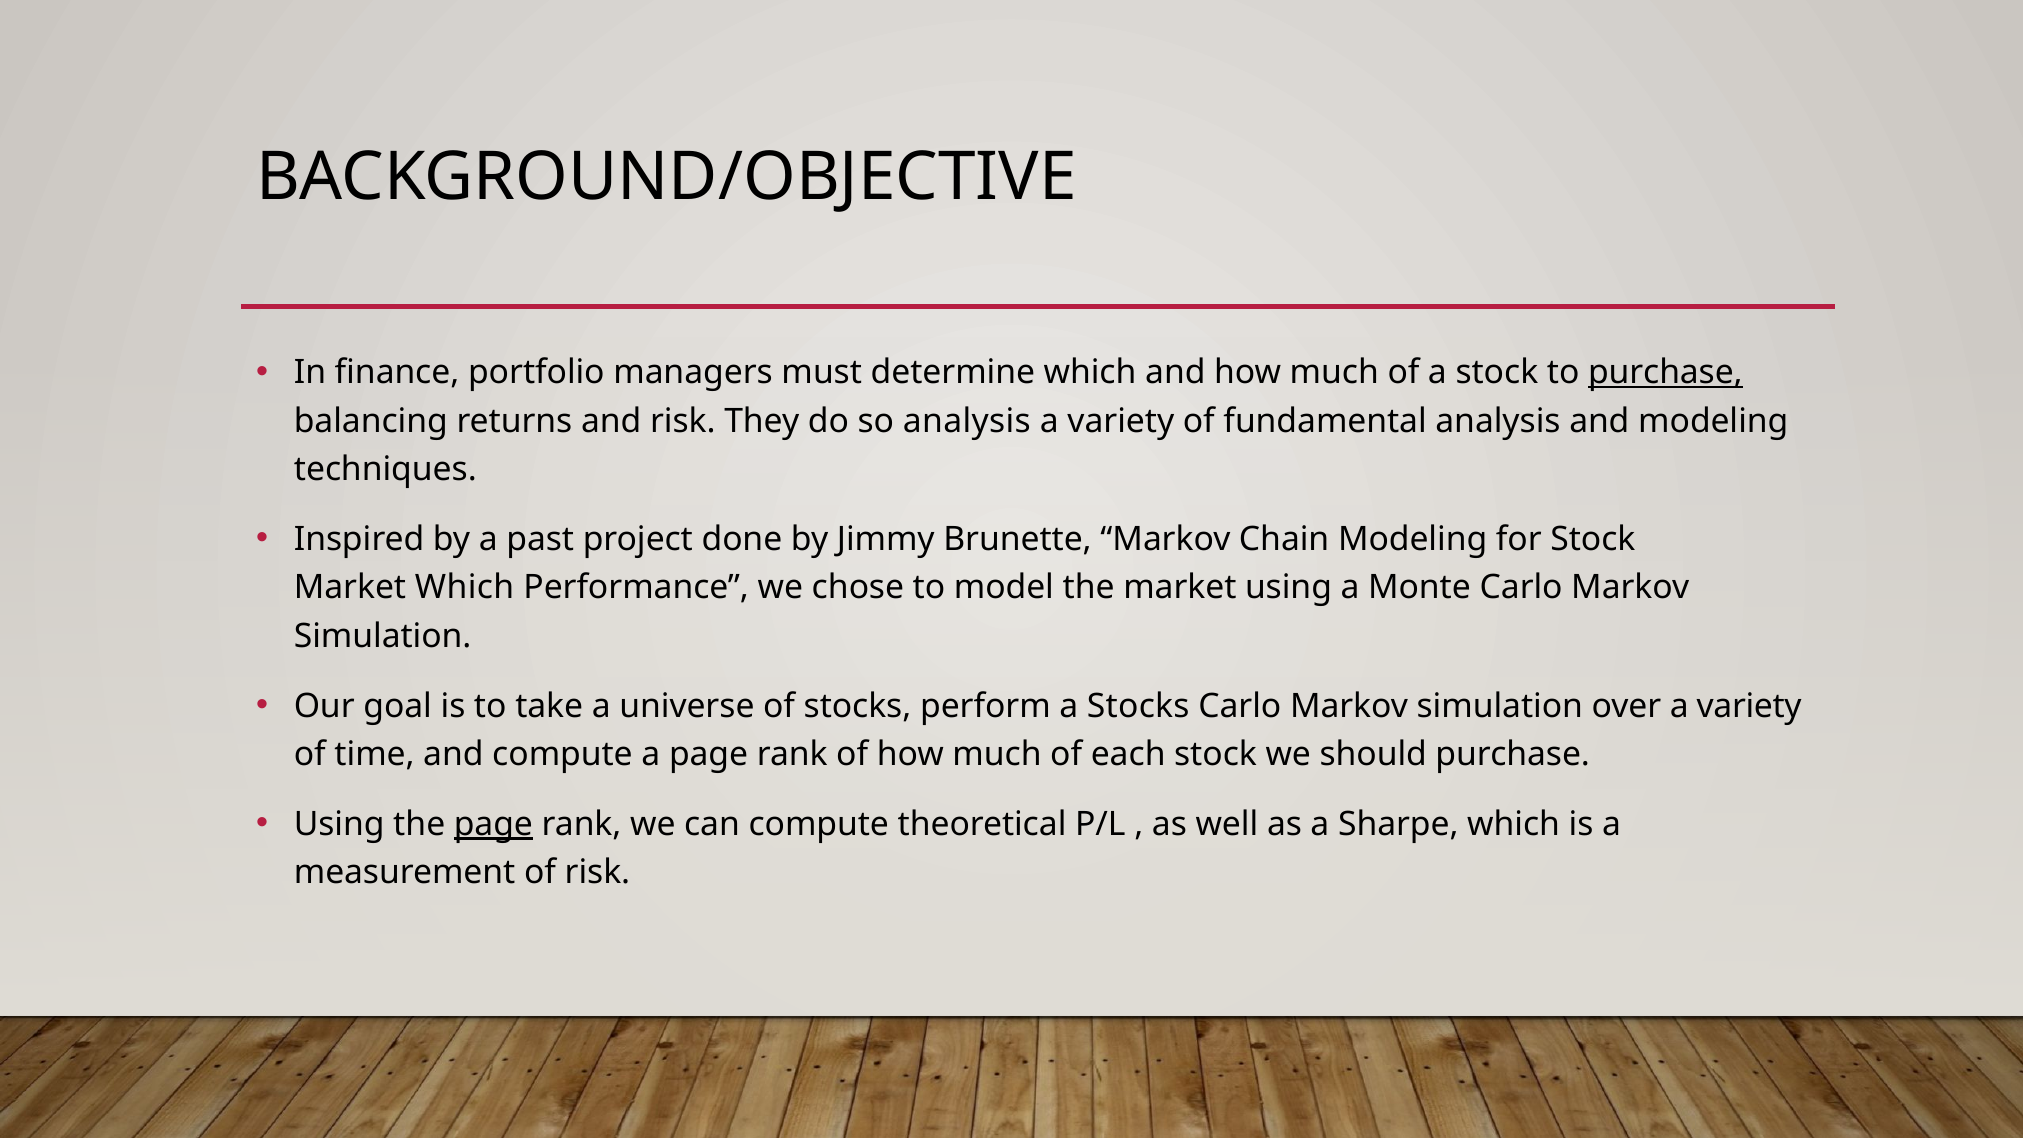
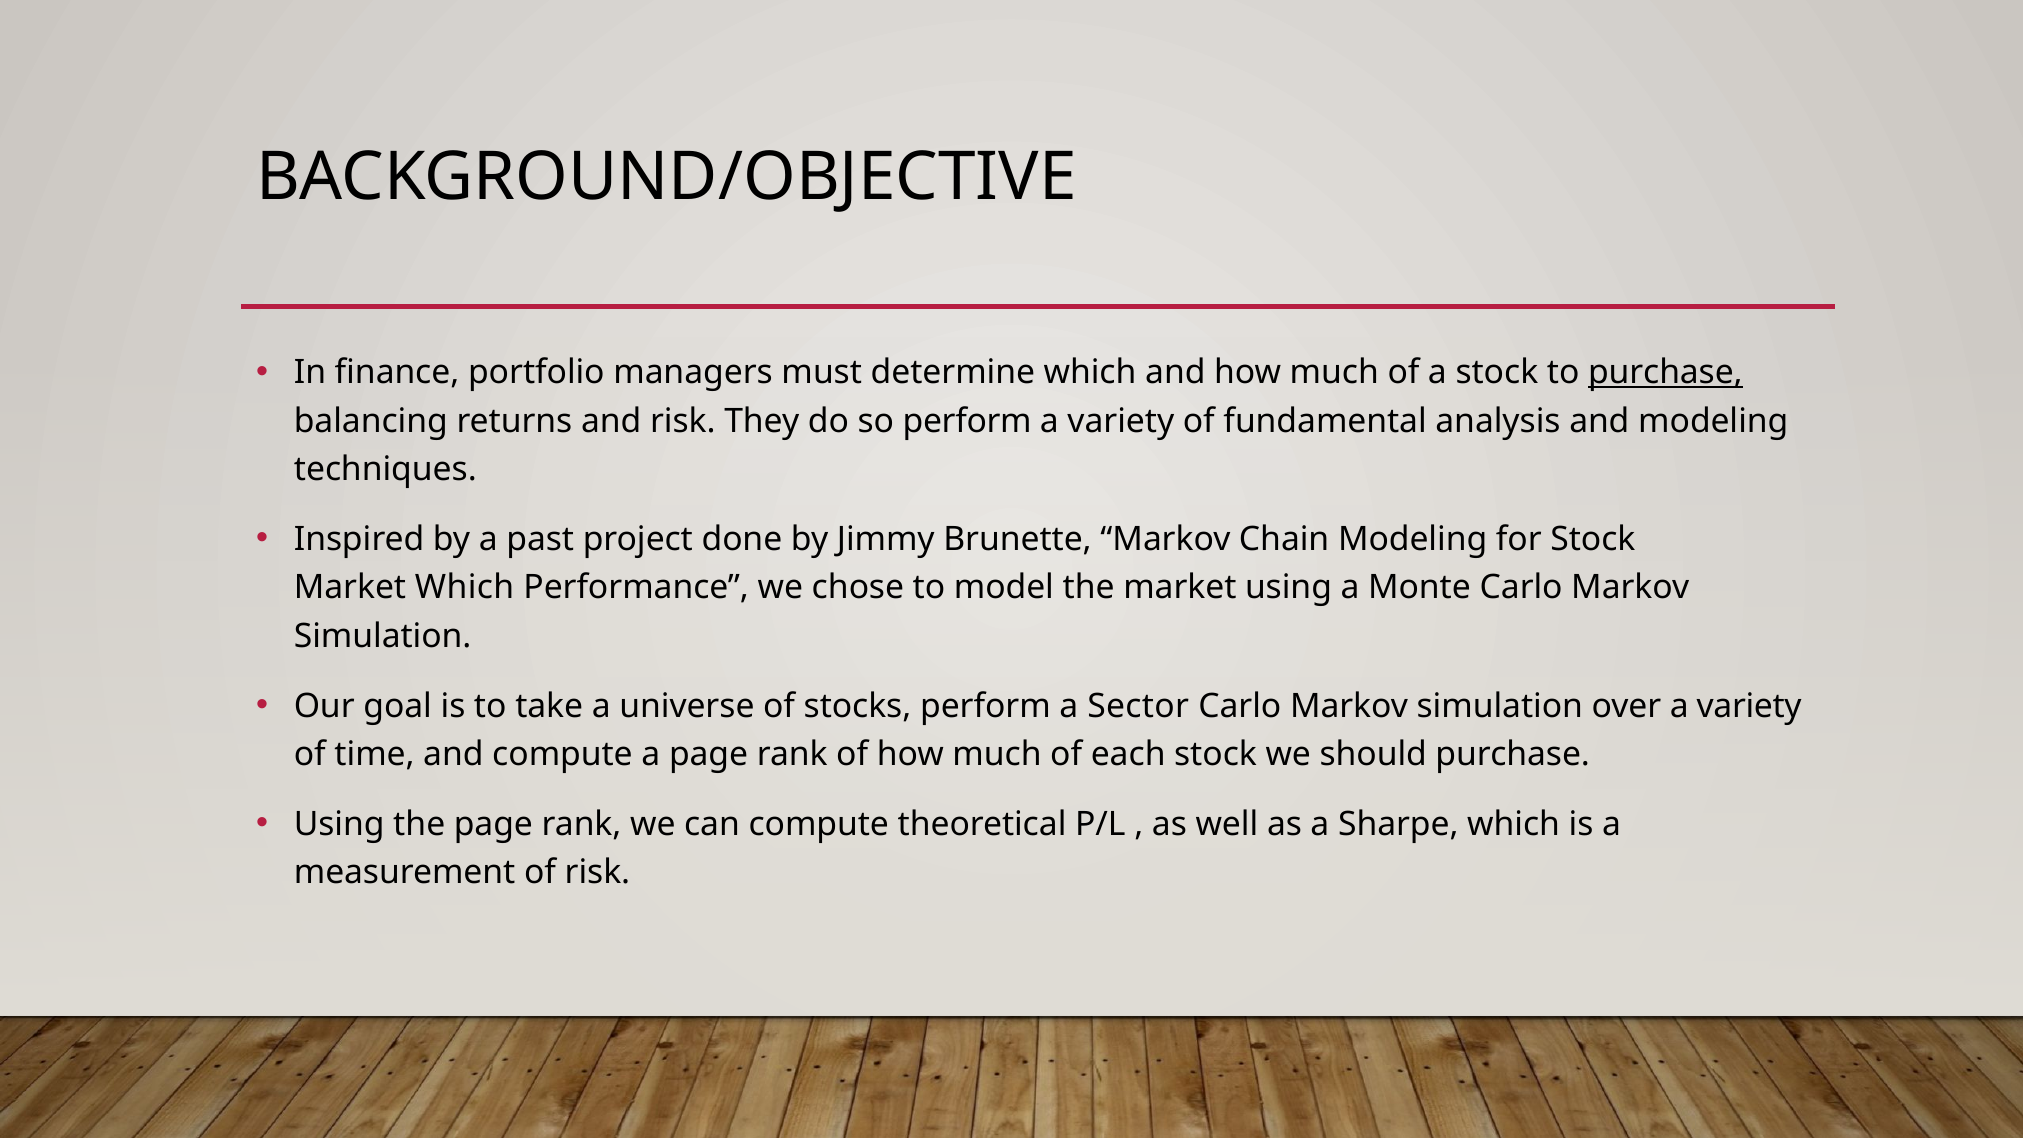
so analysis: analysis -> perform
a Stocks: Stocks -> Sector
page at (493, 824) underline: present -> none
